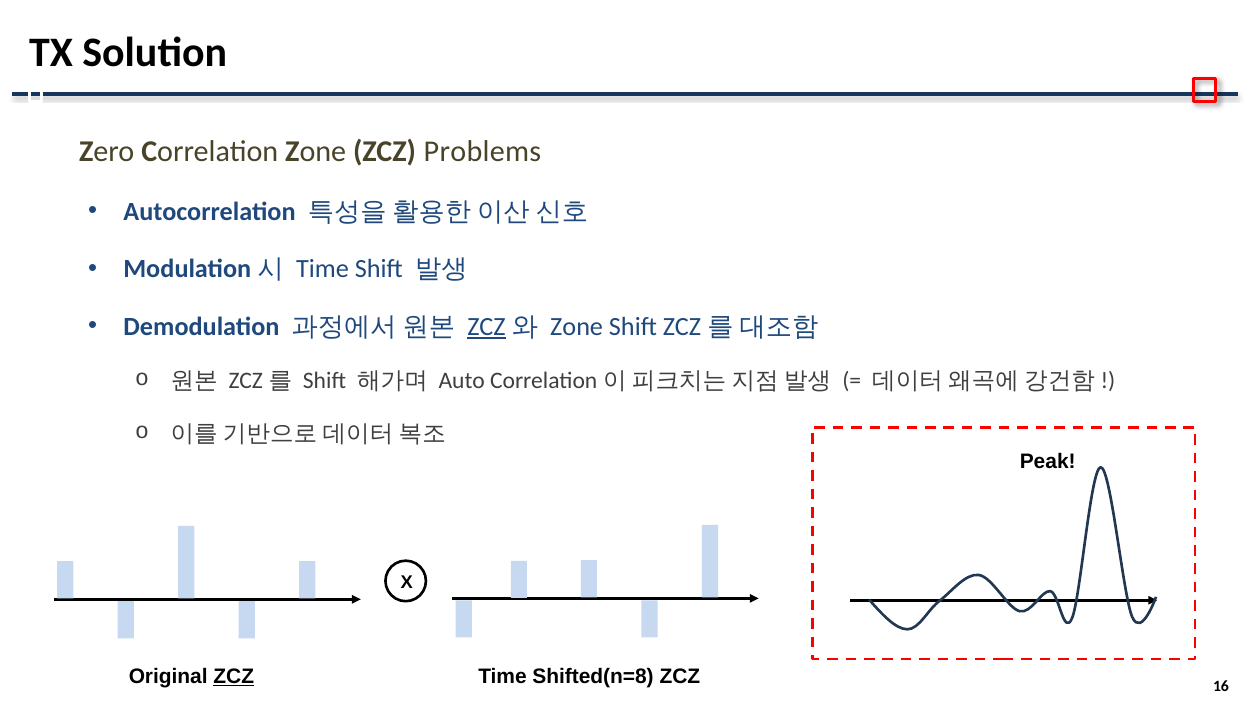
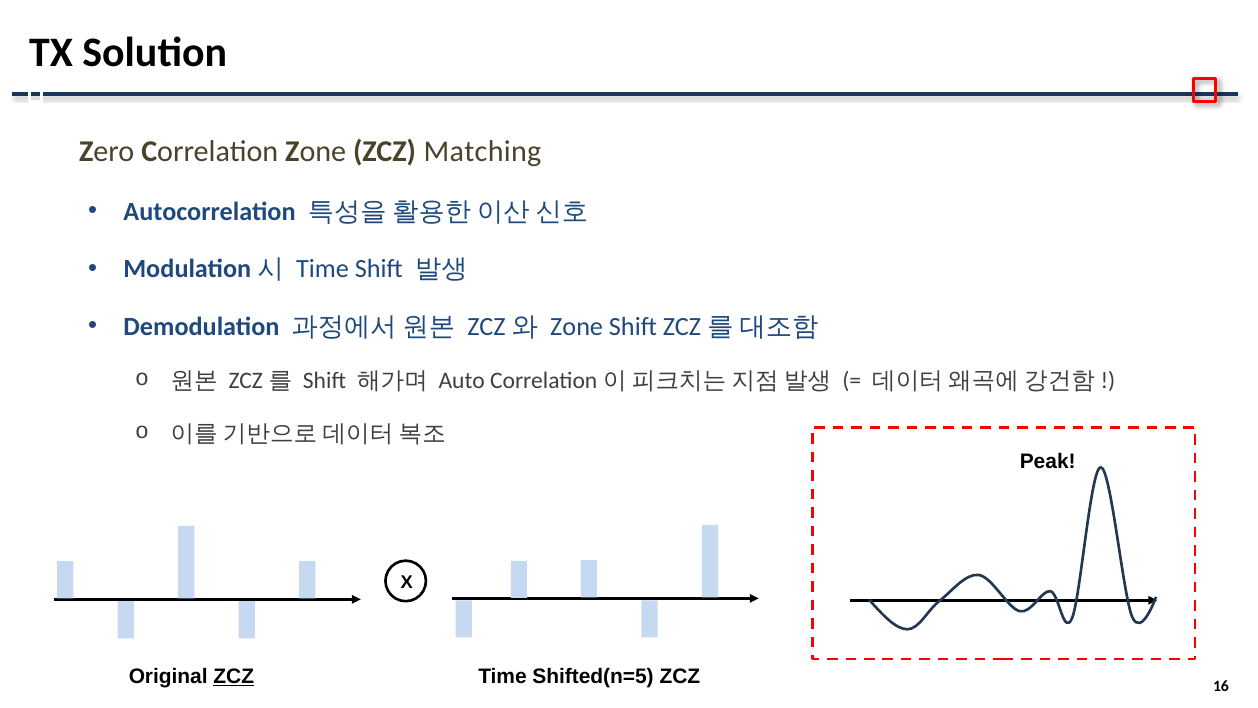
Problems: Problems -> Matching
ZCZ at (486, 327) underline: present -> none
Shifted(n=8: Shifted(n=8 -> Shifted(n=5
